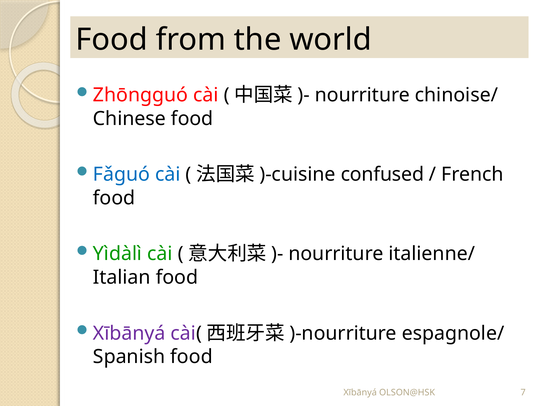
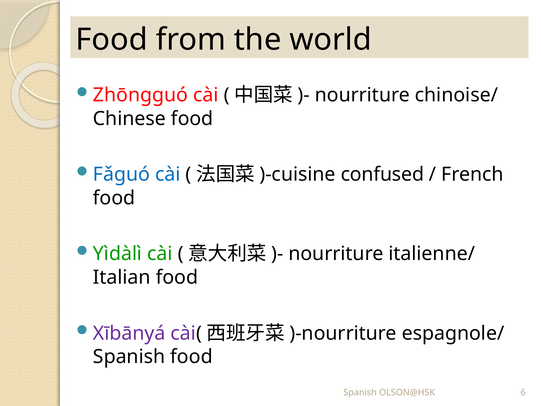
Xībānyá at (360, 392): Xībānyá -> Spanish
7: 7 -> 6
